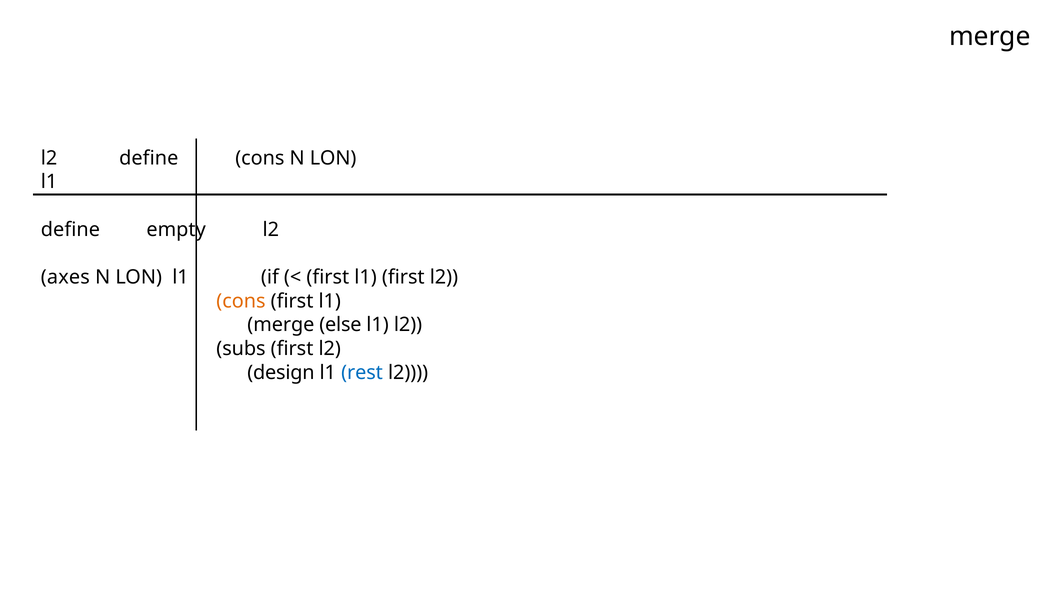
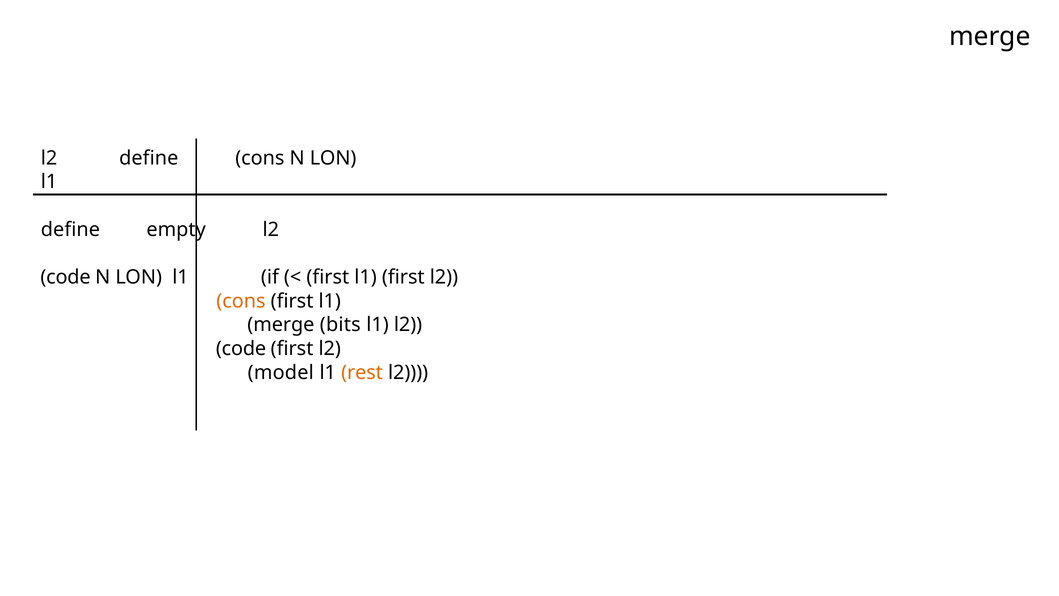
axes at (65, 277): axes -> code
else: else -> bits
subs at (241, 349): subs -> code
design: design -> model
rest colour: blue -> orange
